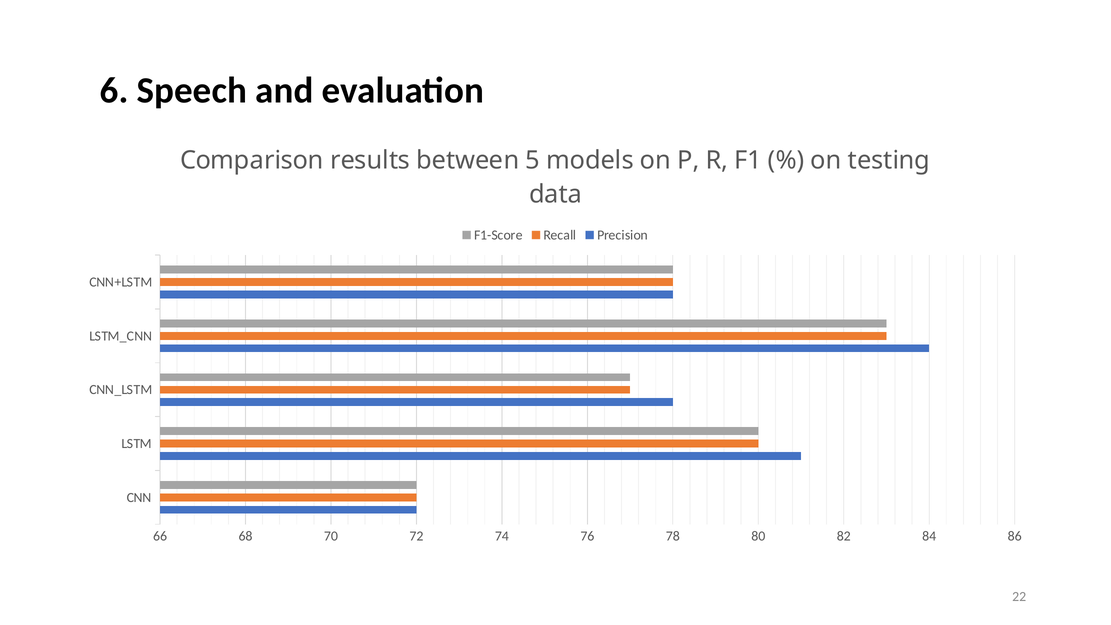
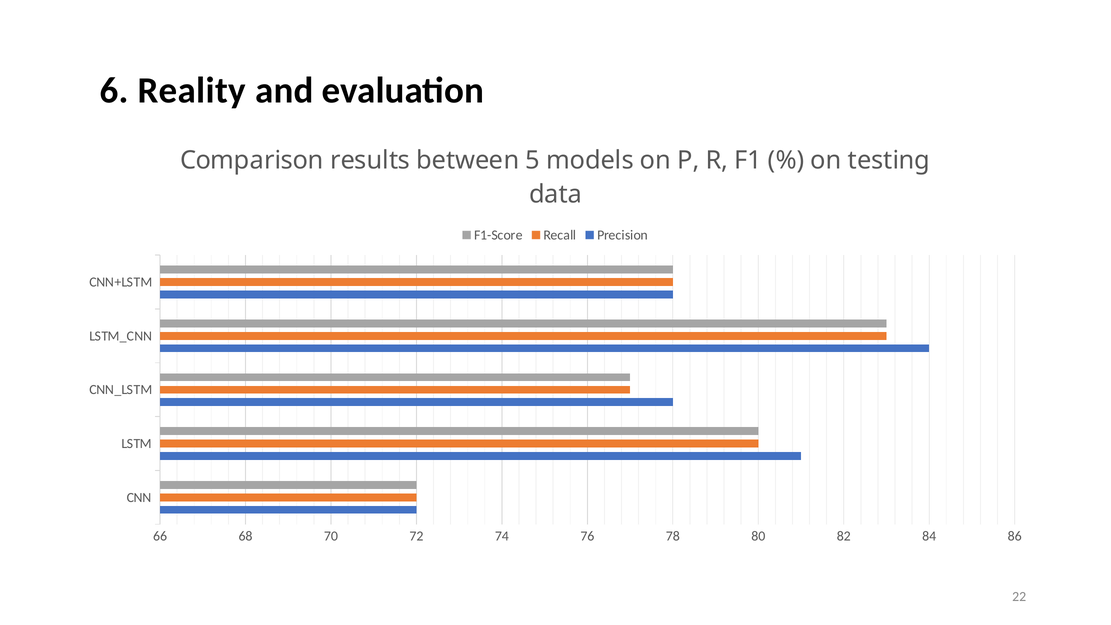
Speech: Speech -> Reality
